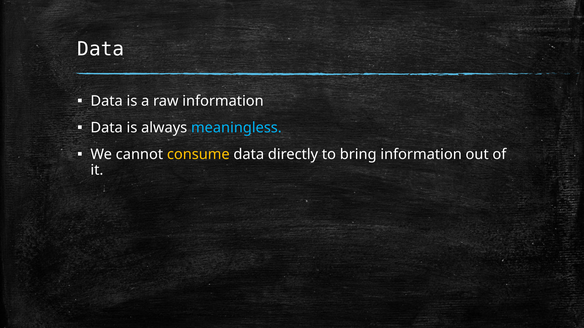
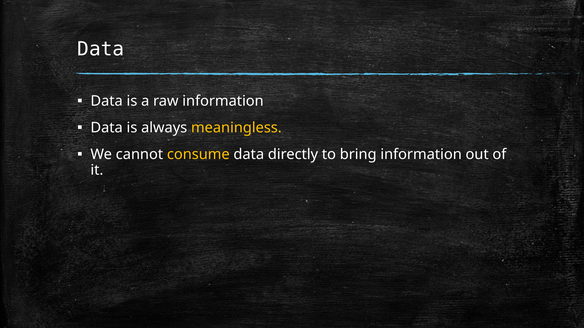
meaningless colour: light blue -> yellow
